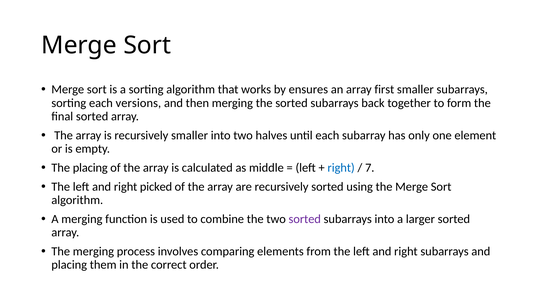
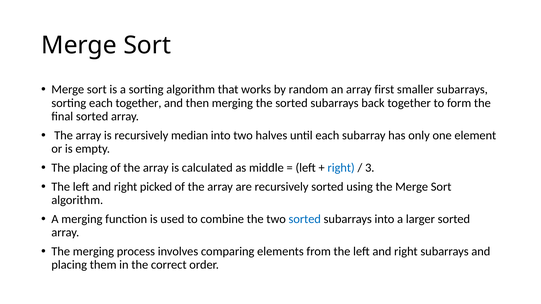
ensures: ensures -> random
each versions: versions -> together
recursively smaller: smaller -> median
7: 7 -> 3
sorted at (305, 219) colour: purple -> blue
